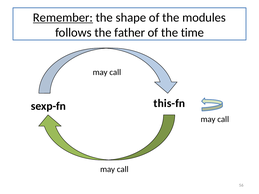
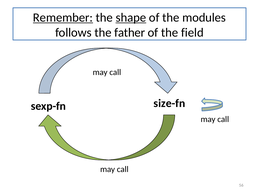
shape underline: none -> present
time: time -> field
this-fn: this-fn -> size-fn
